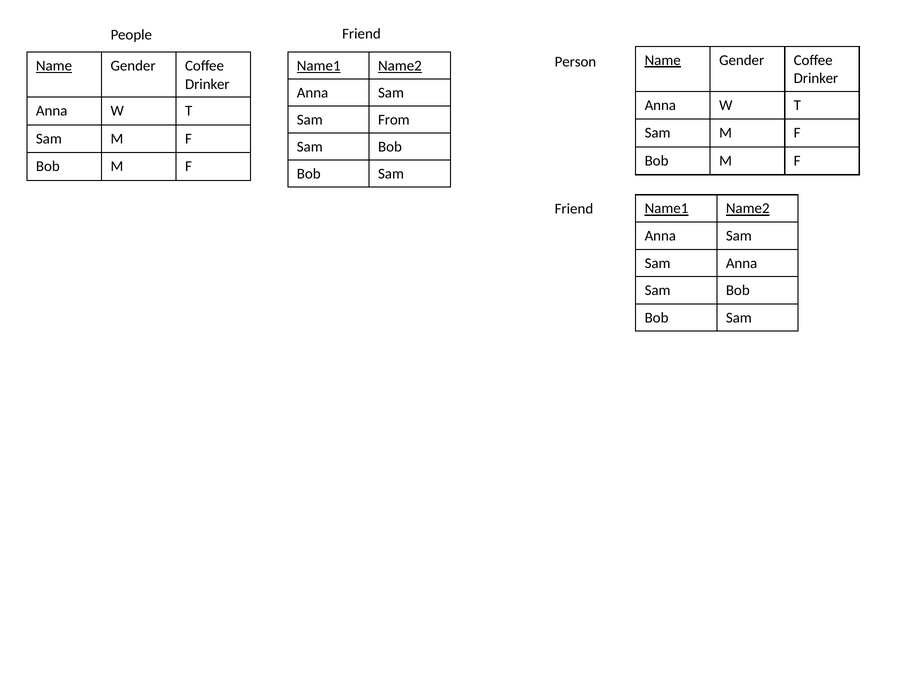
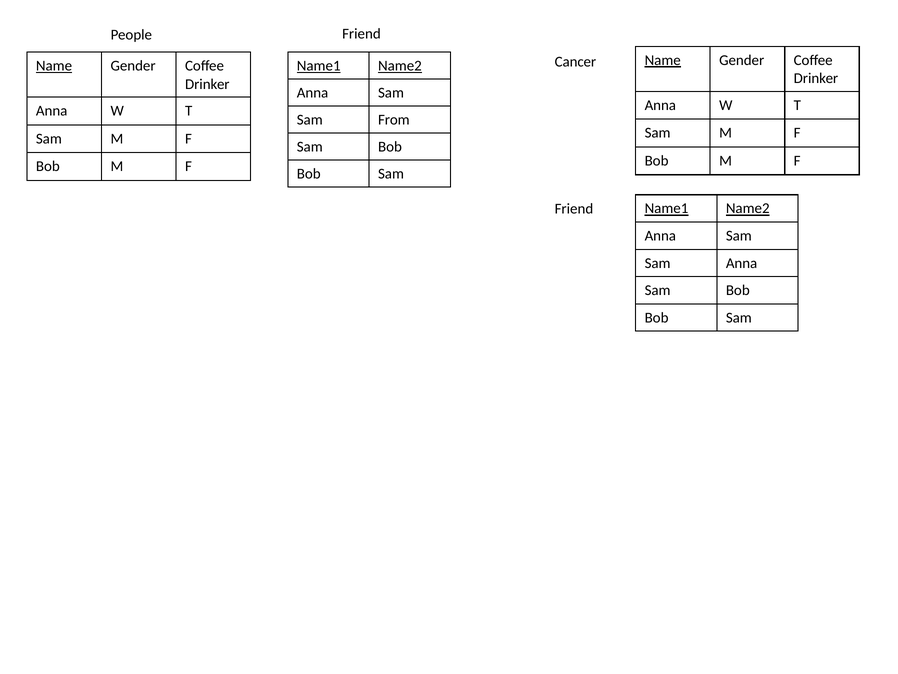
Person: Person -> Cancer
